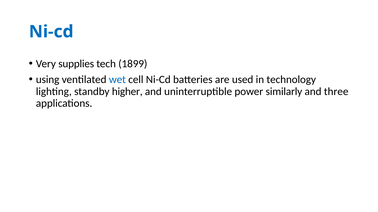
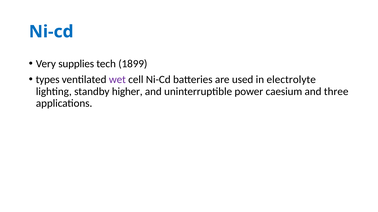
using: using -> types
wet colour: blue -> purple
technology: technology -> electrolyte
similarly: similarly -> caesium
